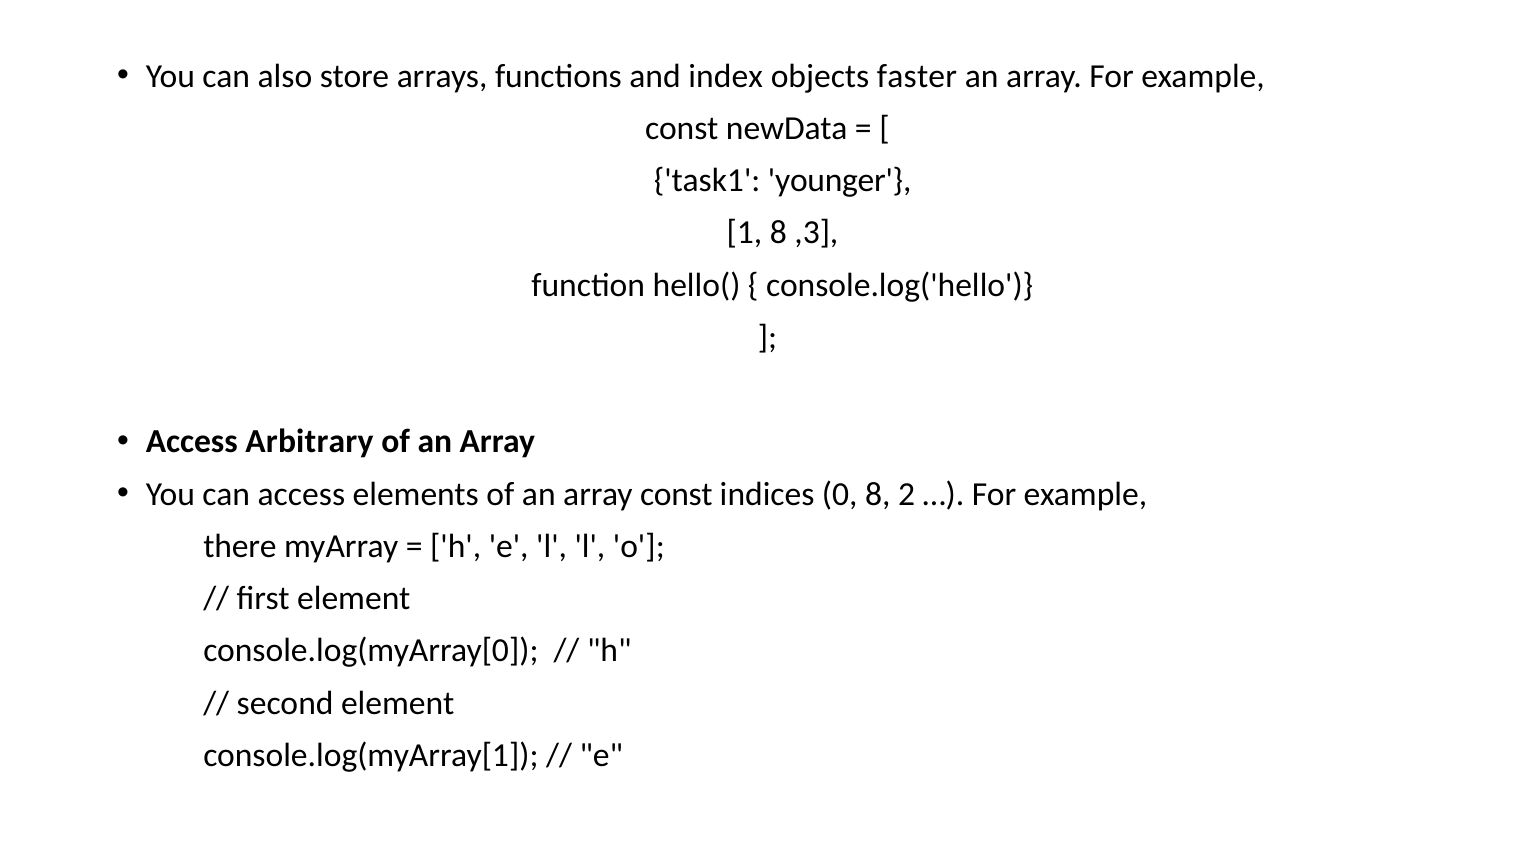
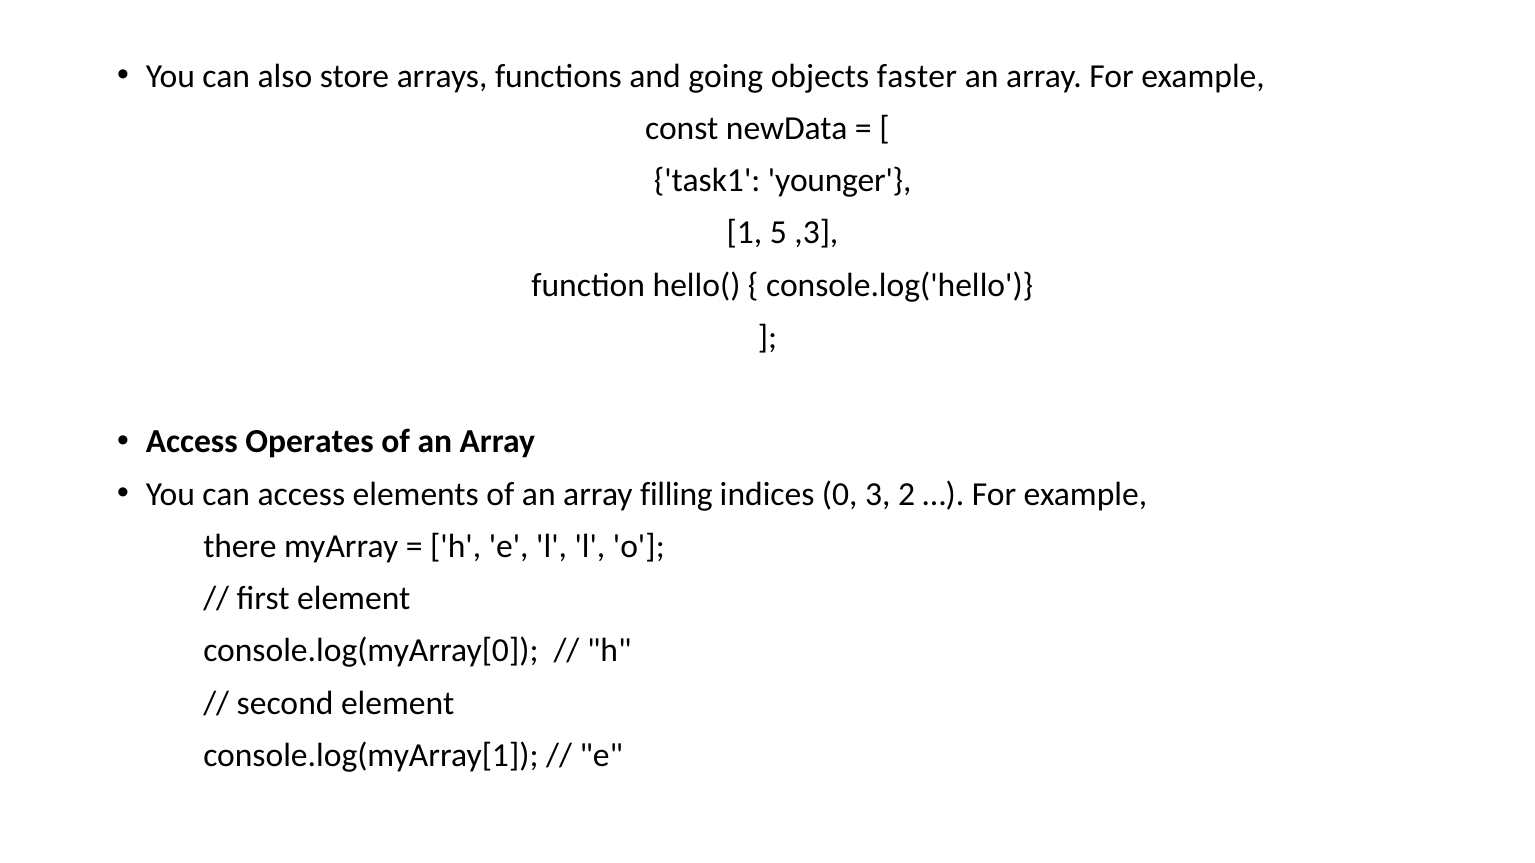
index: index -> going
1 8: 8 -> 5
Arbitrary: Arbitrary -> Operates
array const: const -> filling
0 8: 8 -> 3
